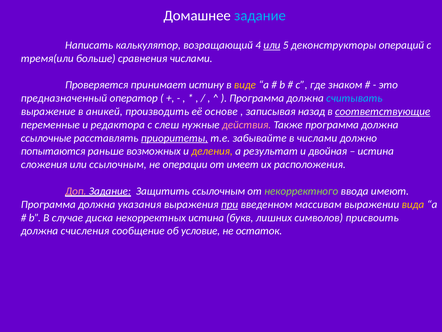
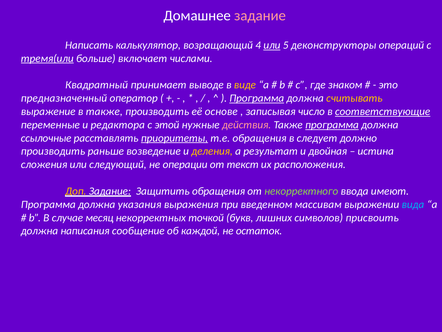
задание at (260, 15) colour: light blue -> pink
тремя(или underline: none -> present
сравнения: сравнения -> включает
Проверяется: Проверяется -> Квадратный
истину: истину -> выводе
Программа at (257, 98) underline: none -> present
считывать colour: light blue -> yellow
в аникей: аникей -> также
назад: назад -> число
слеш: слеш -> этой
программа at (332, 125) underline: none -> present
т.е забывайте: забывайте -> обращения
в числами: числами -> следует
попытаются at (53, 151): попытаются -> производить
возможных: возможных -> возведение
или ссылочным: ссылочным -> следующий
имеет: имеет -> текст
Доп colour: pink -> yellow
Защитить ссылочным: ссылочным -> обращения
при underline: present -> none
вида colour: yellow -> light blue
диска: диска -> месяц
некорректных истина: истина -> точкой
счисления: счисления -> написания
условие: условие -> каждой
